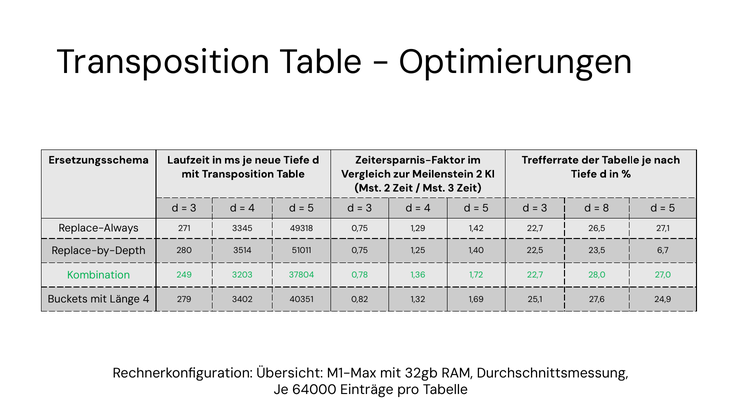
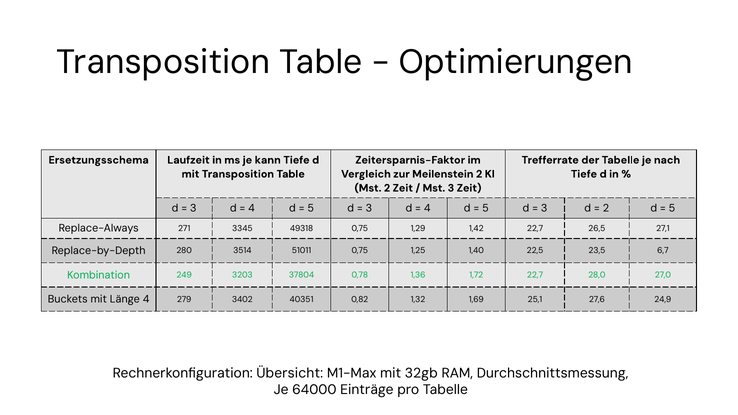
neue: neue -> kann
8 at (606, 208): 8 -> 2
